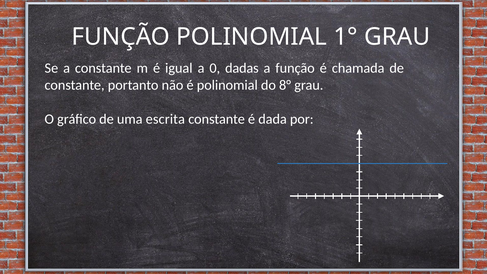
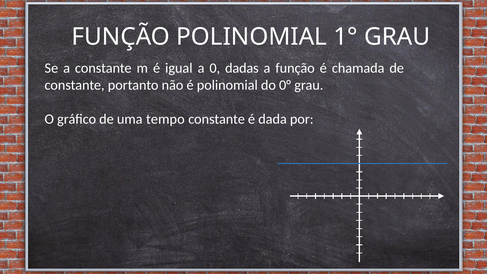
8°: 8° -> 0°
escrita: escrita -> tempo
